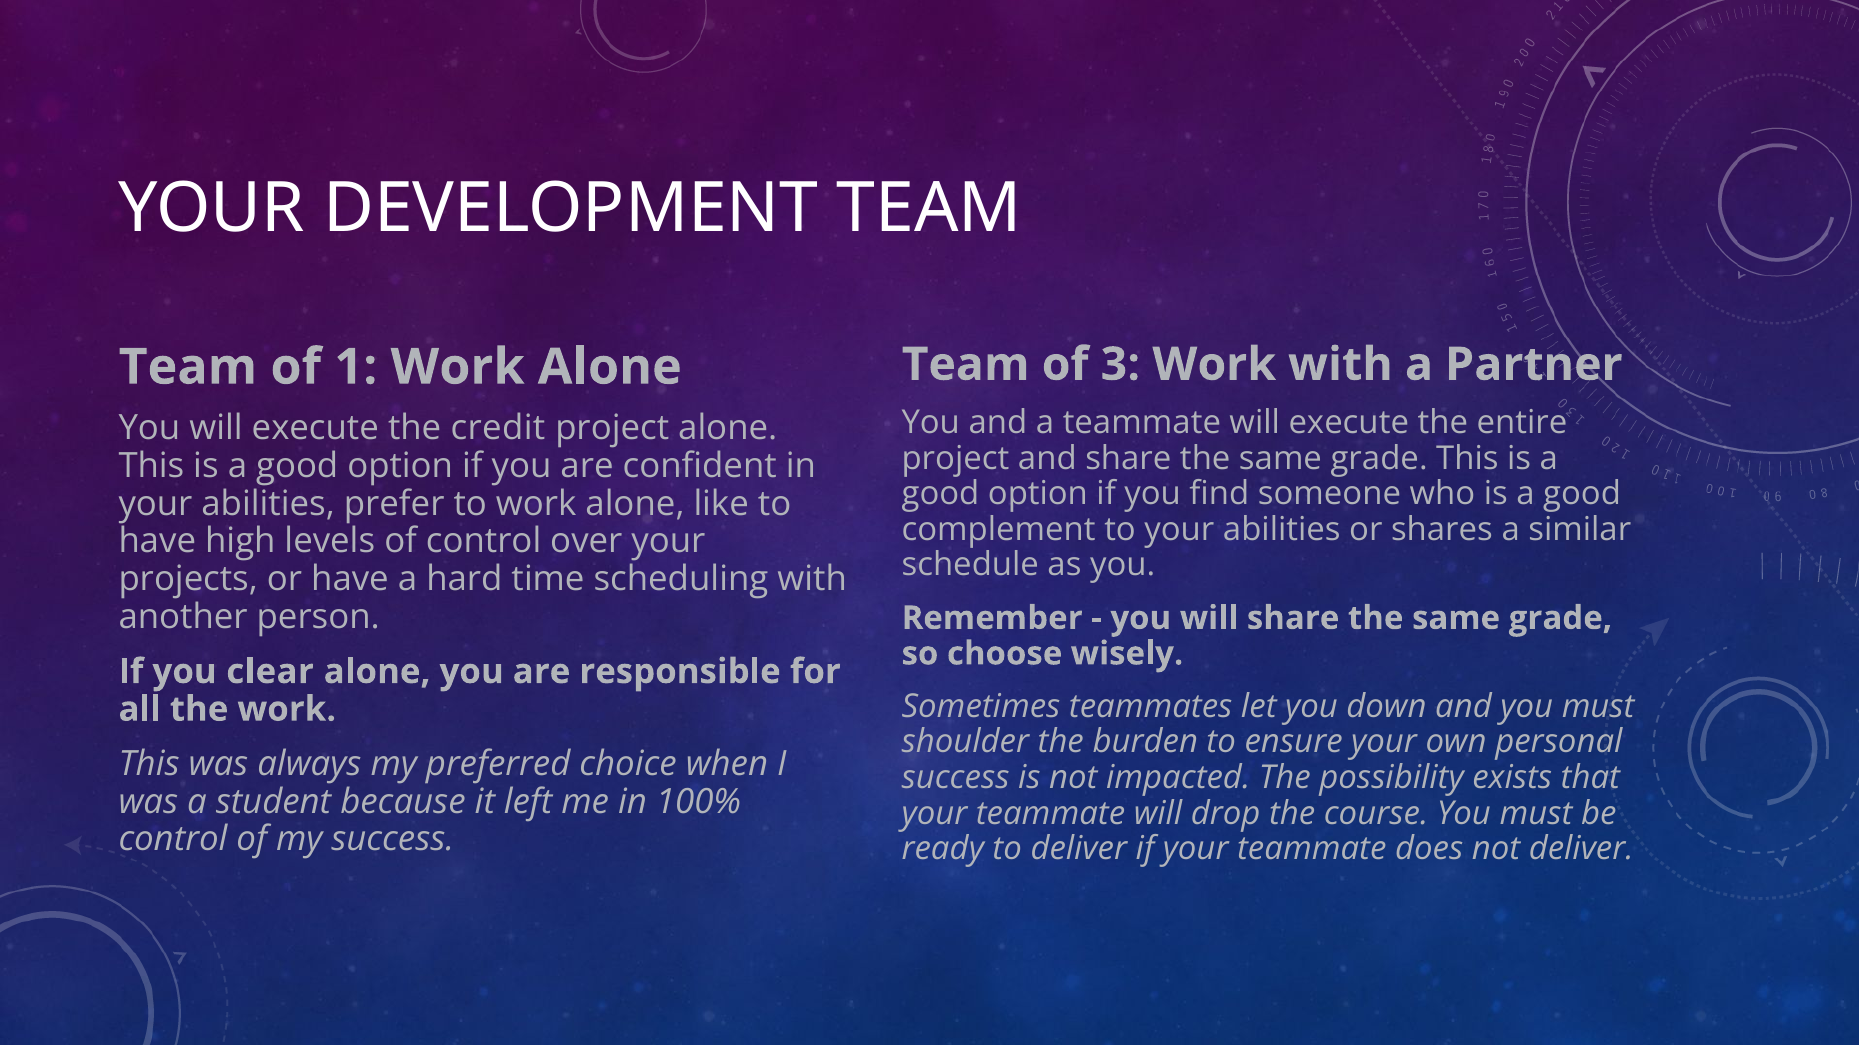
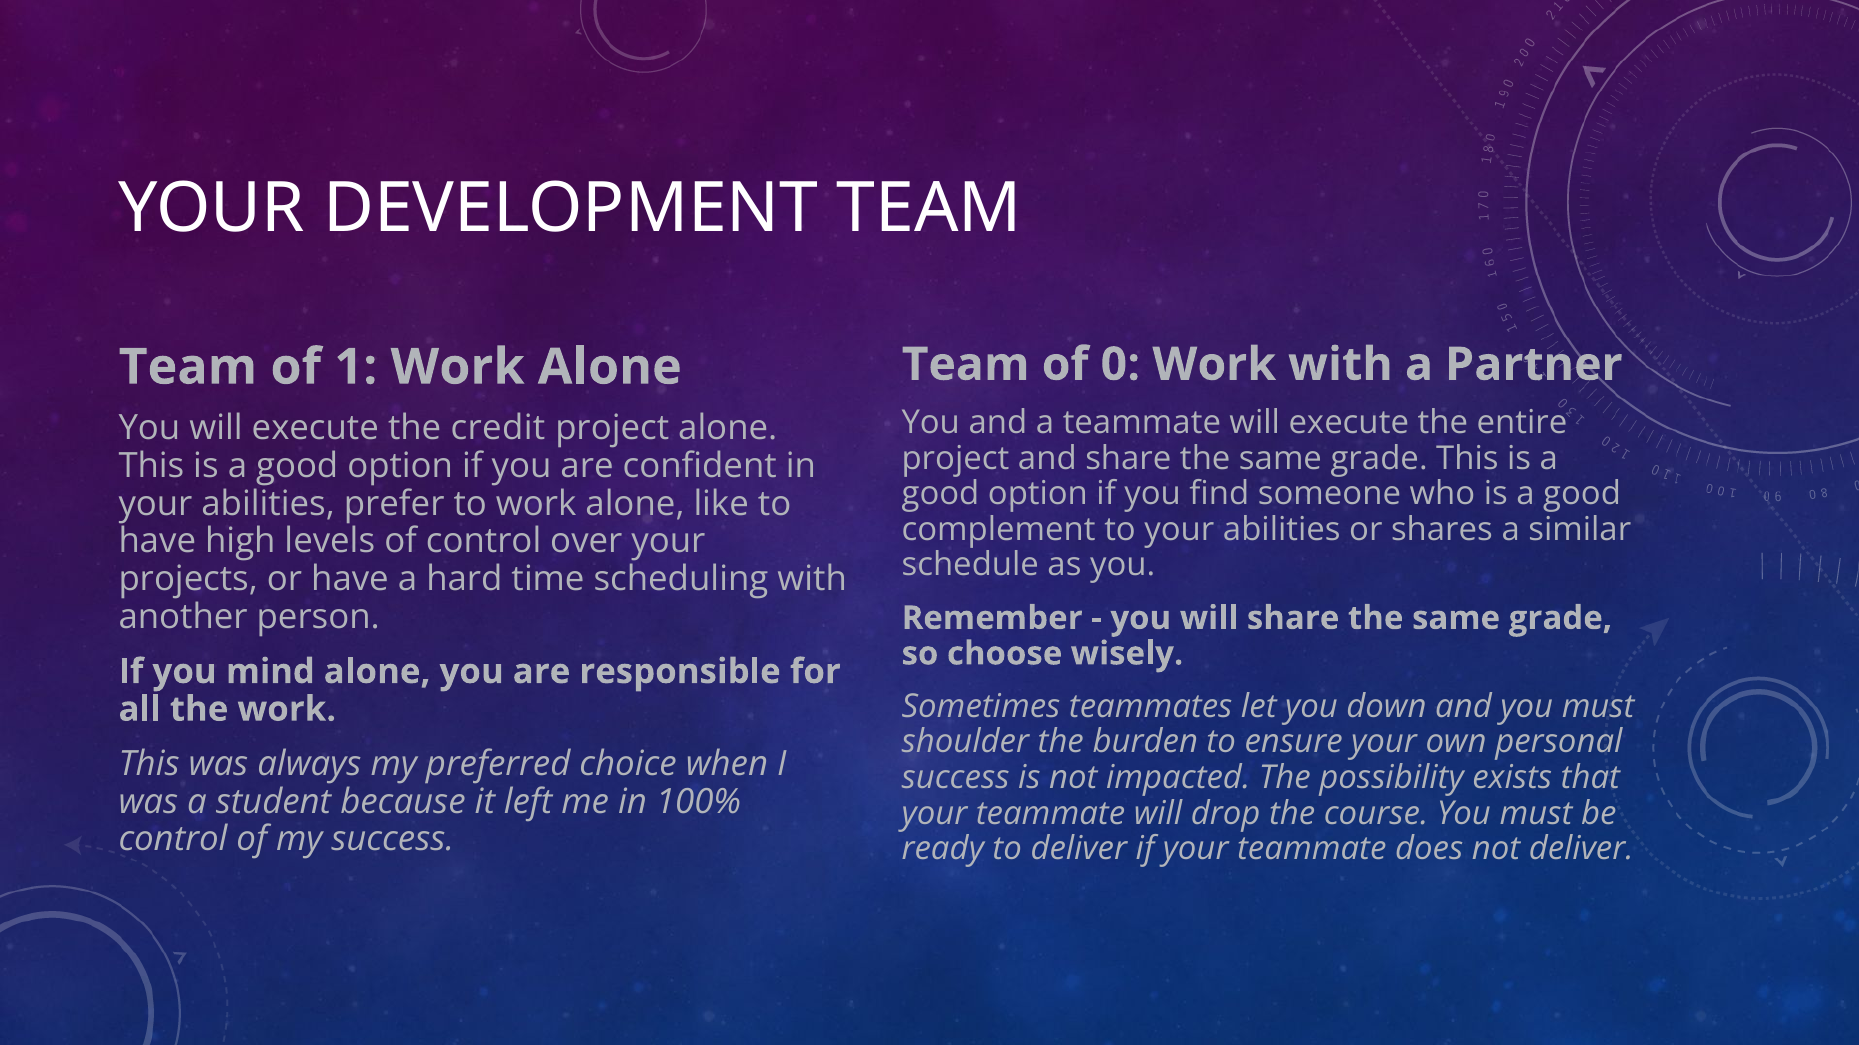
3: 3 -> 0
clear: clear -> mind
